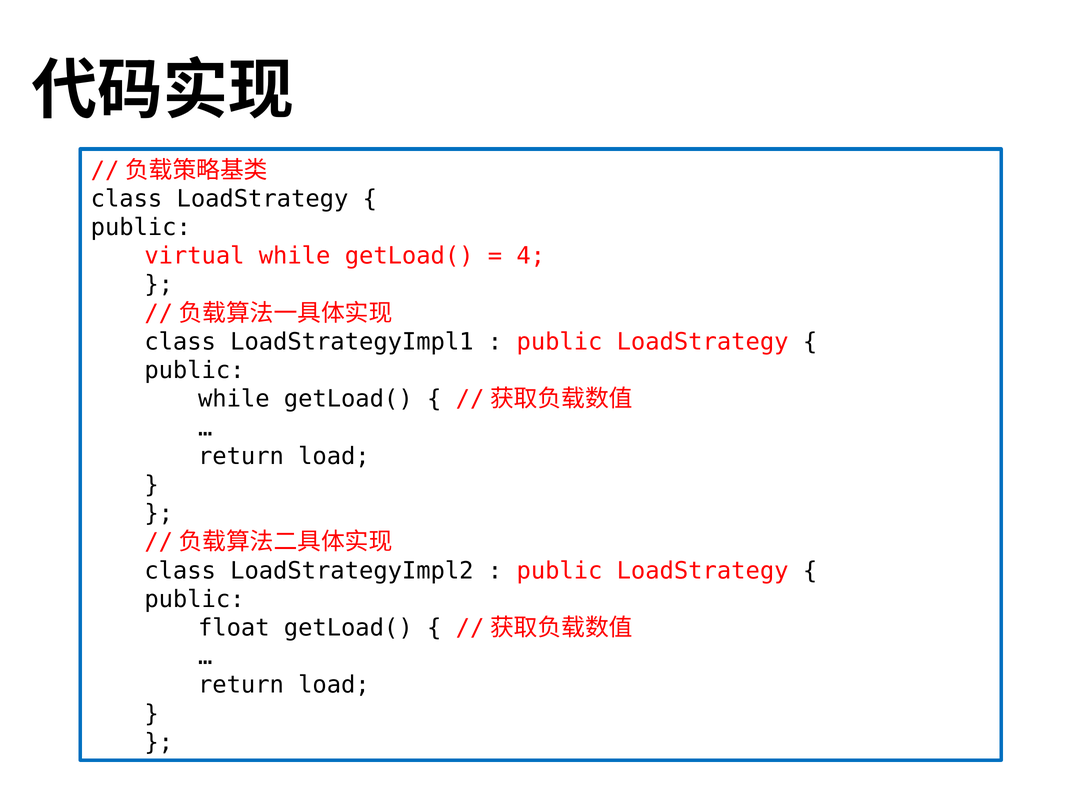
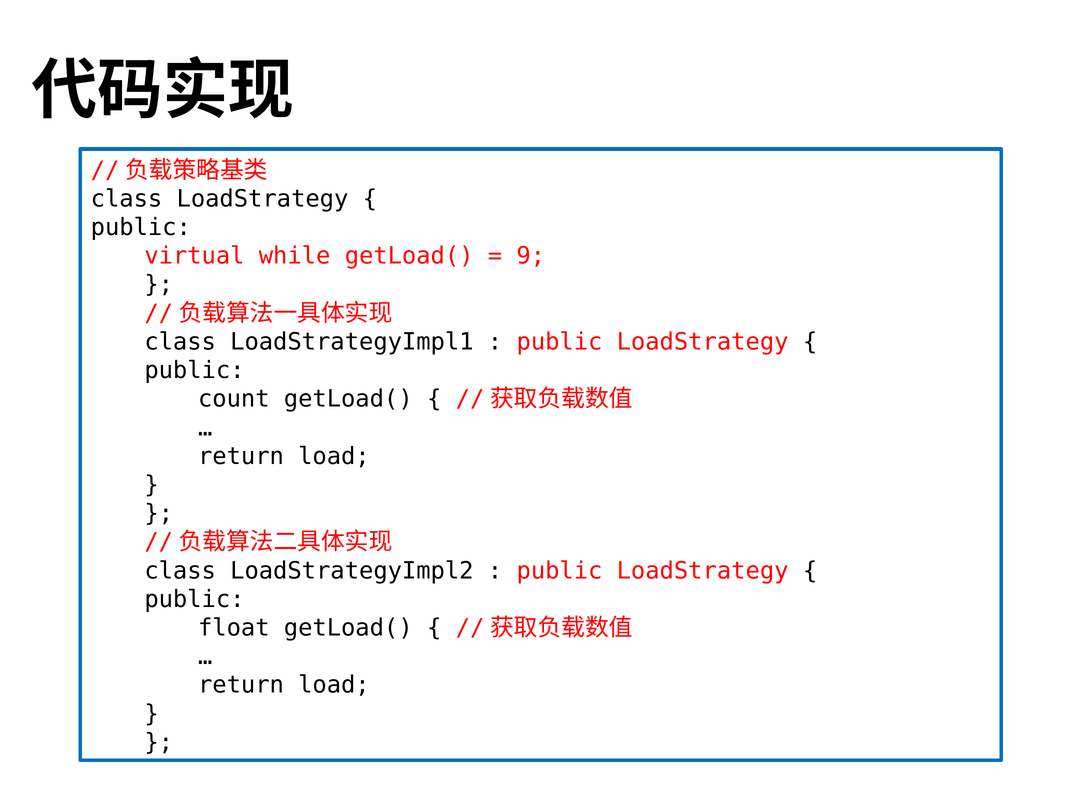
4: 4 -> 9
while at (234, 399): while -> count
